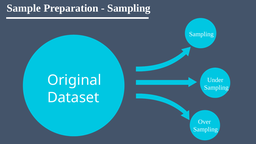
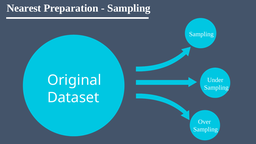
Sample: Sample -> Nearest
